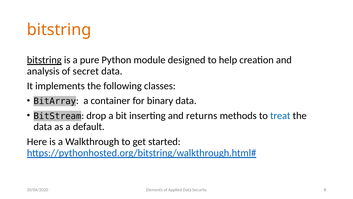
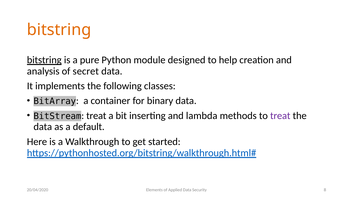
drop at (96, 115): drop -> treat
returns: returns -> lambda
treat at (280, 115) colour: blue -> purple
